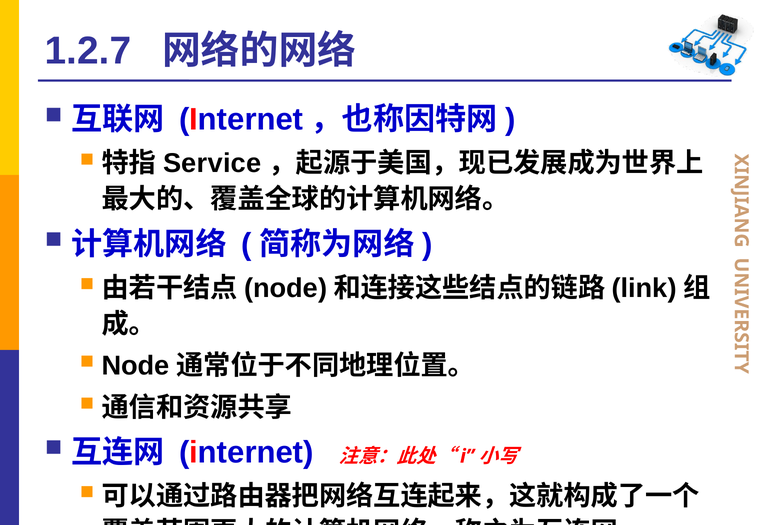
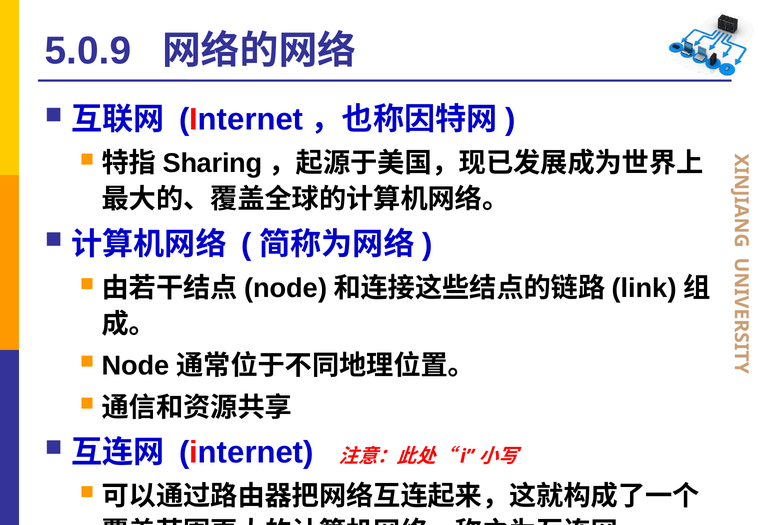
1.2.7: 1.2.7 -> 5.0.9
Service: Service -> Sharing
